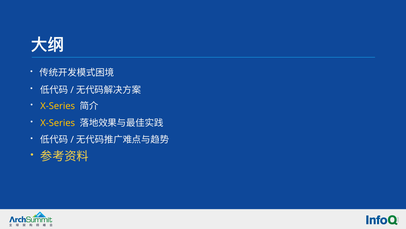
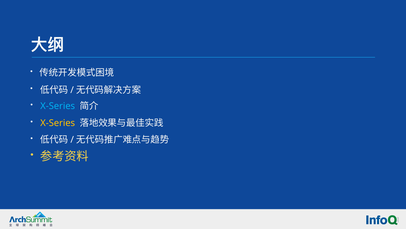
X-Series at (58, 106) colour: yellow -> light blue
